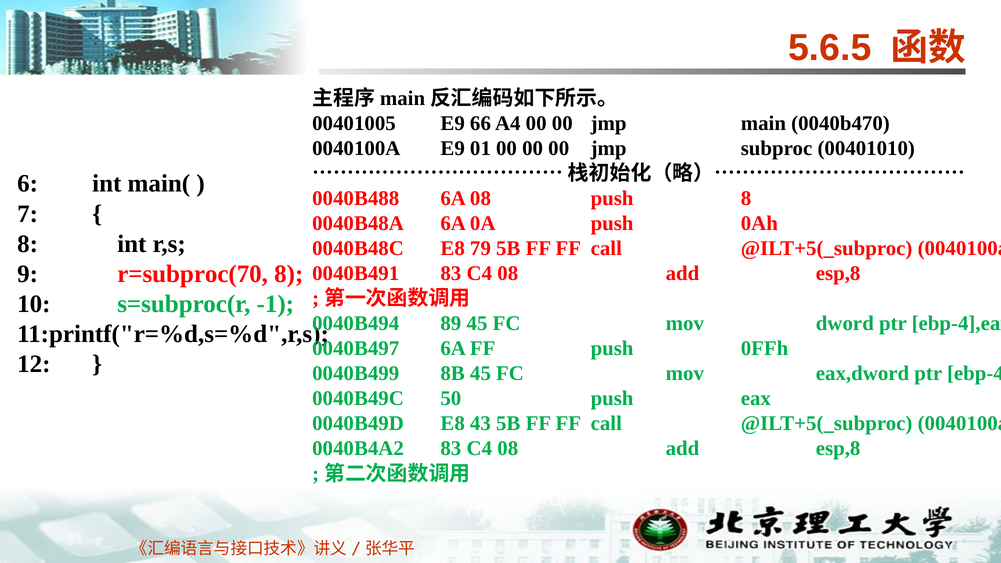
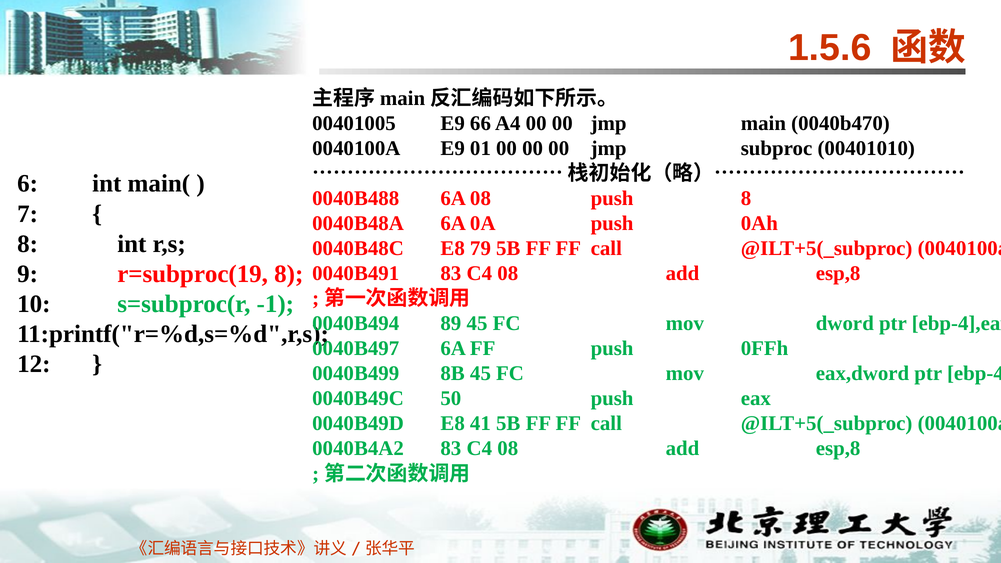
5.6.5: 5.6.5 -> 1.5.6
r=subproc(70: r=subproc(70 -> r=subproc(19
43: 43 -> 41
